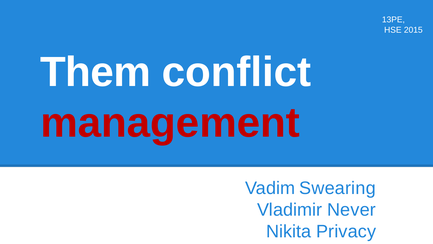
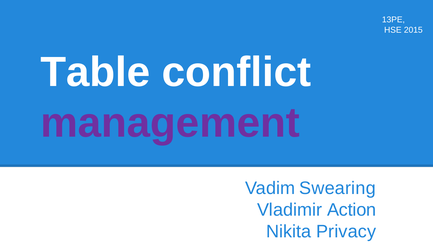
Them: Them -> Table
management colour: red -> purple
Never: Never -> Action
